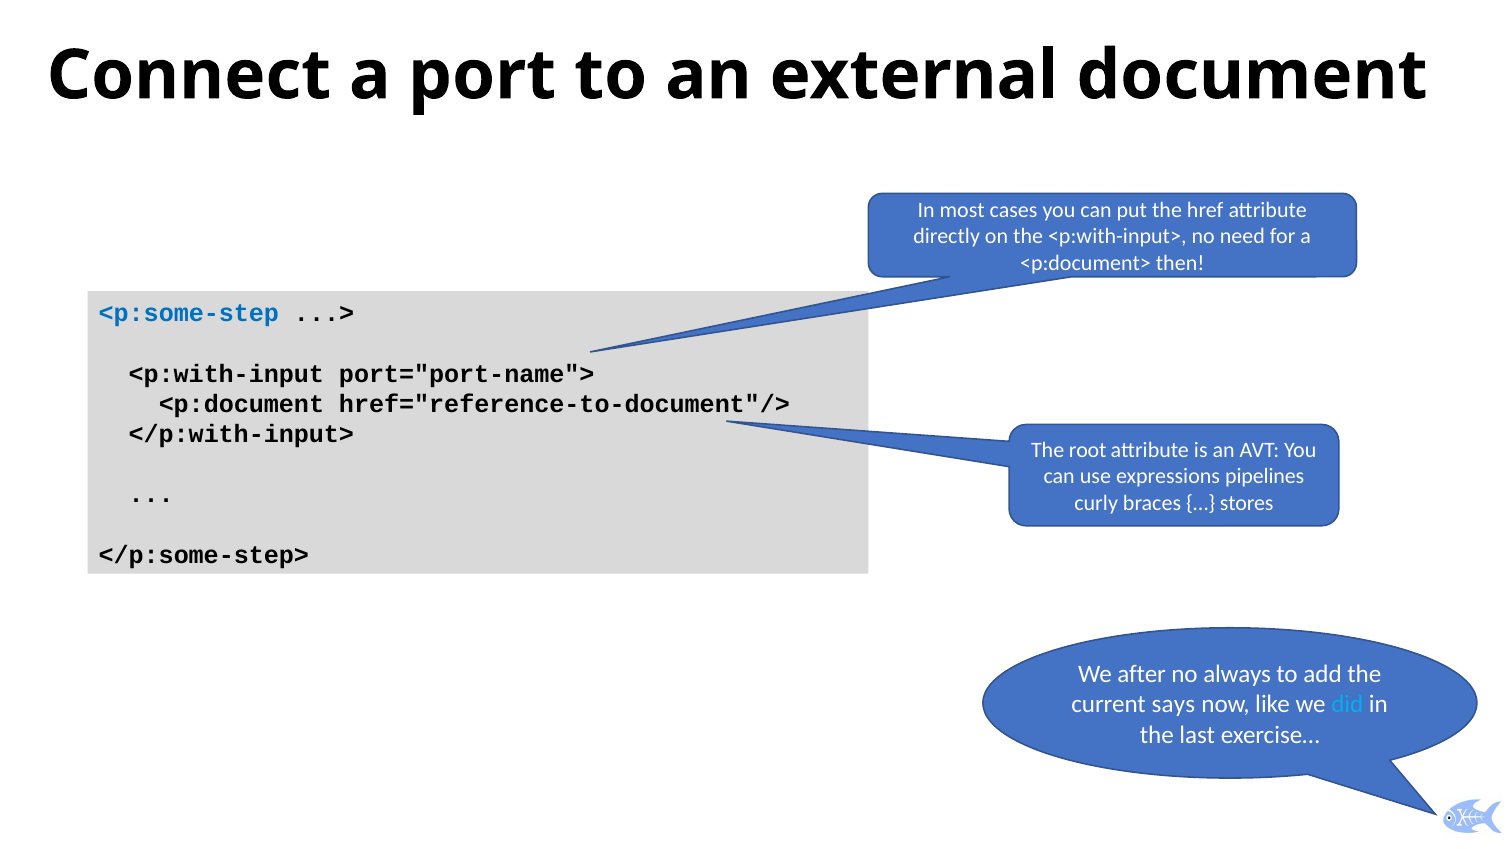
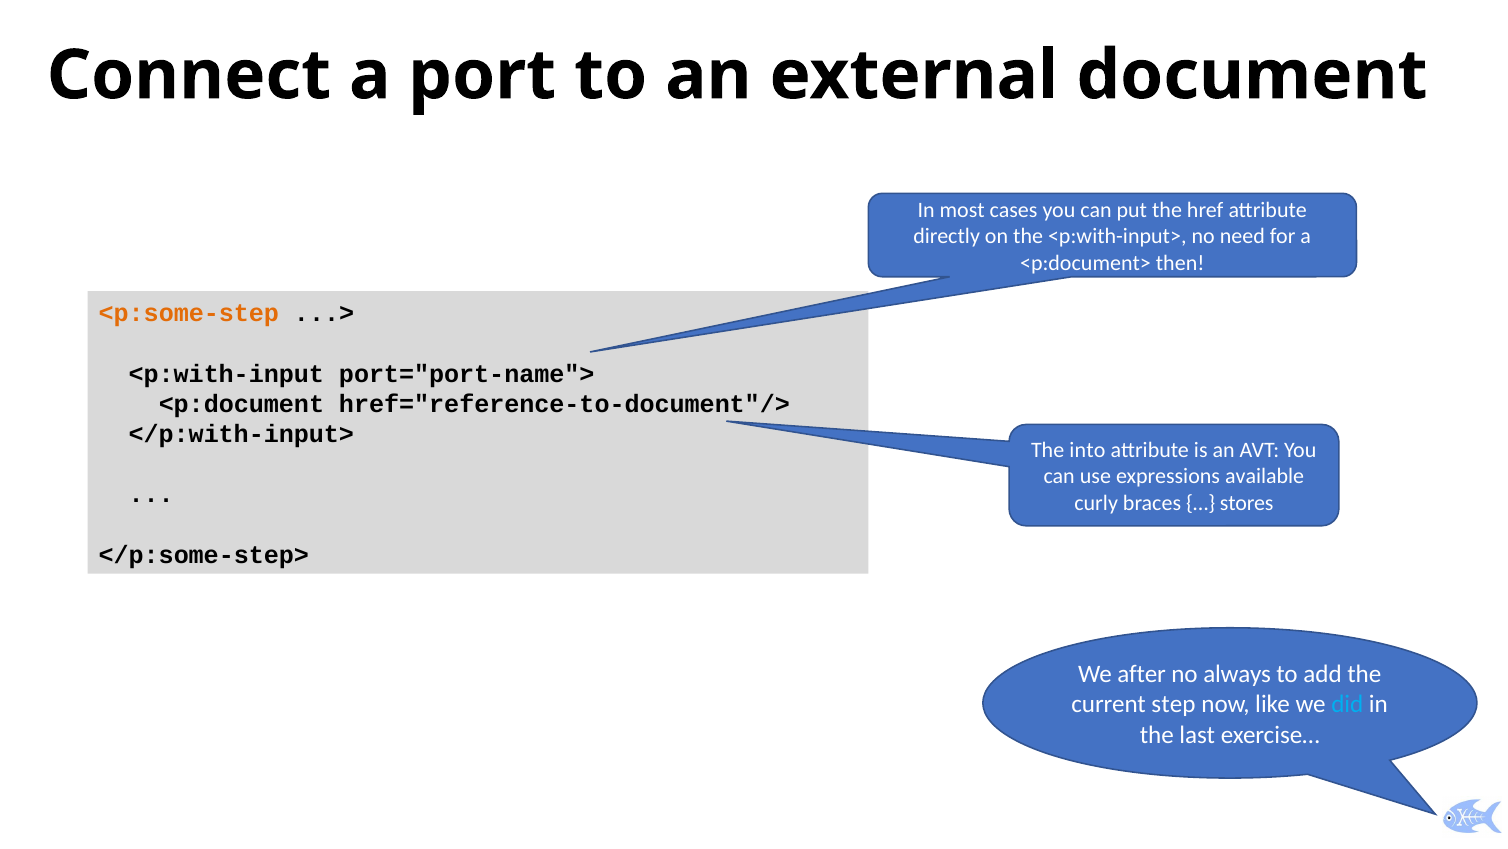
<p:some-step colour: blue -> orange
root: root -> into
pipelines: pipelines -> available
says: says -> step
